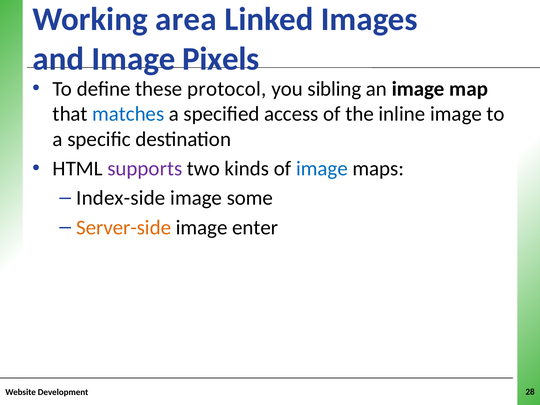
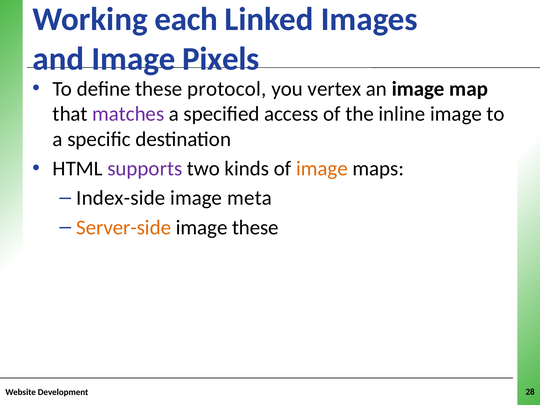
area: area -> each
sibling: sibling -> vertex
matches colour: blue -> purple
image at (322, 169) colour: blue -> orange
some: some -> meta
image enter: enter -> these
